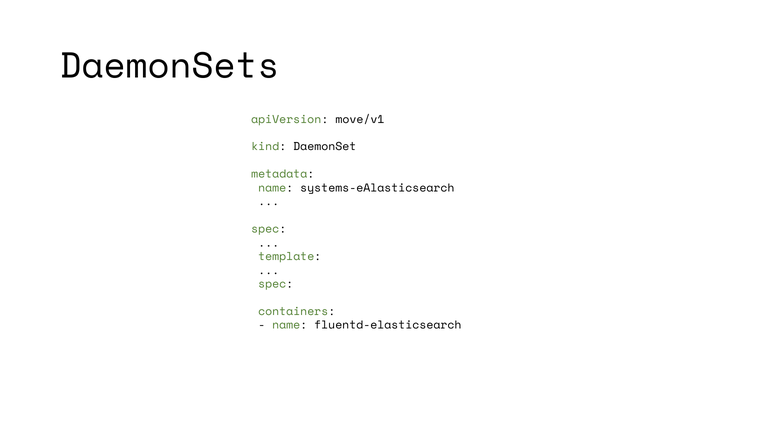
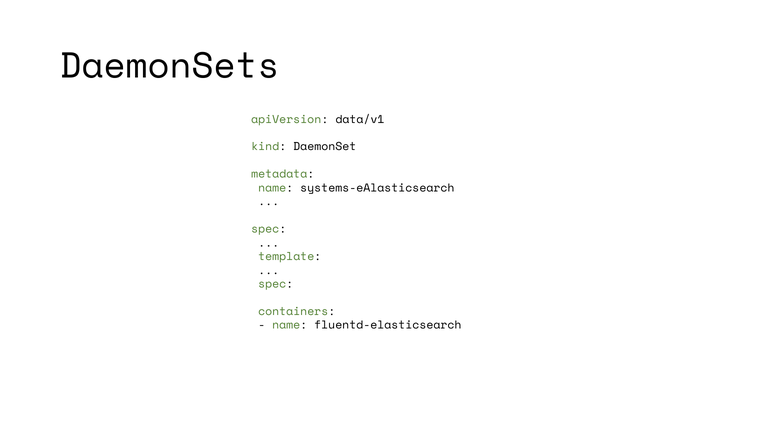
move/v1: move/v1 -> data/v1
